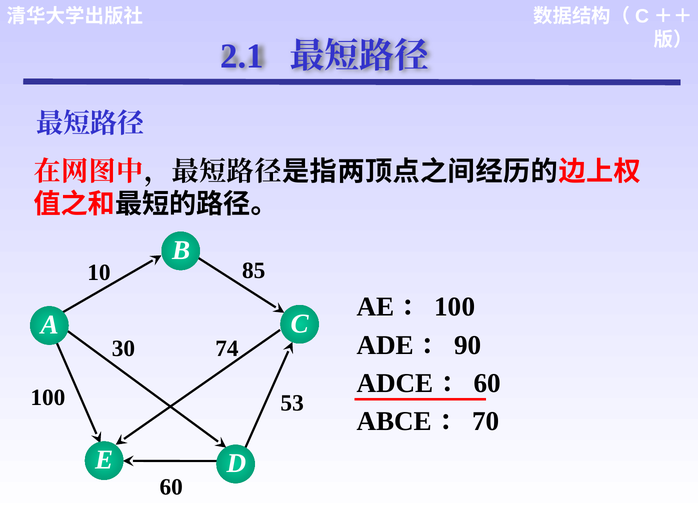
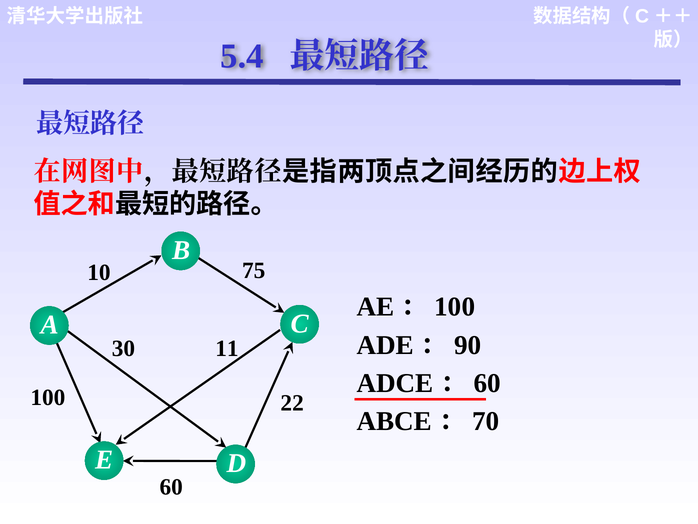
2.1: 2.1 -> 5.4
85: 85 -> 75
74: 74 -> 11
53: 53 -> 22
